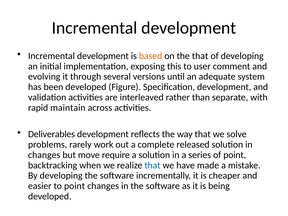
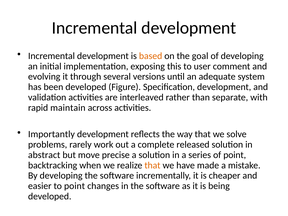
the that: that -> goal
Deliverables: Deliverables -> Importantly
changes at (44, 155): changes -> abstract
require: require -> precise
that at (152, 165) colour: blue -> orange
